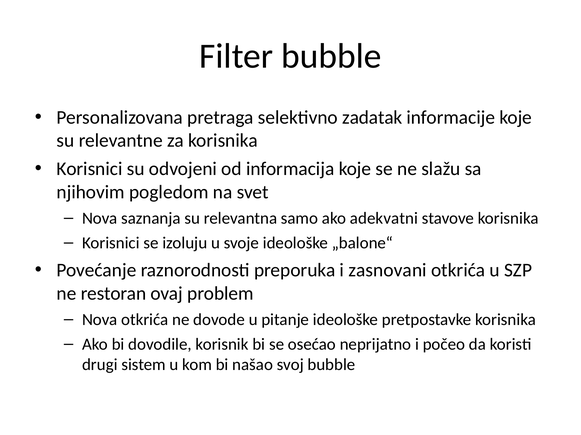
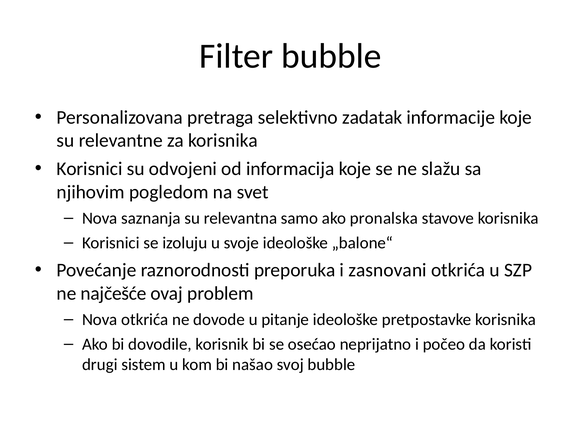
adekvatni: adekvatni -> pronalska
restoran: restoran -> najčešće
